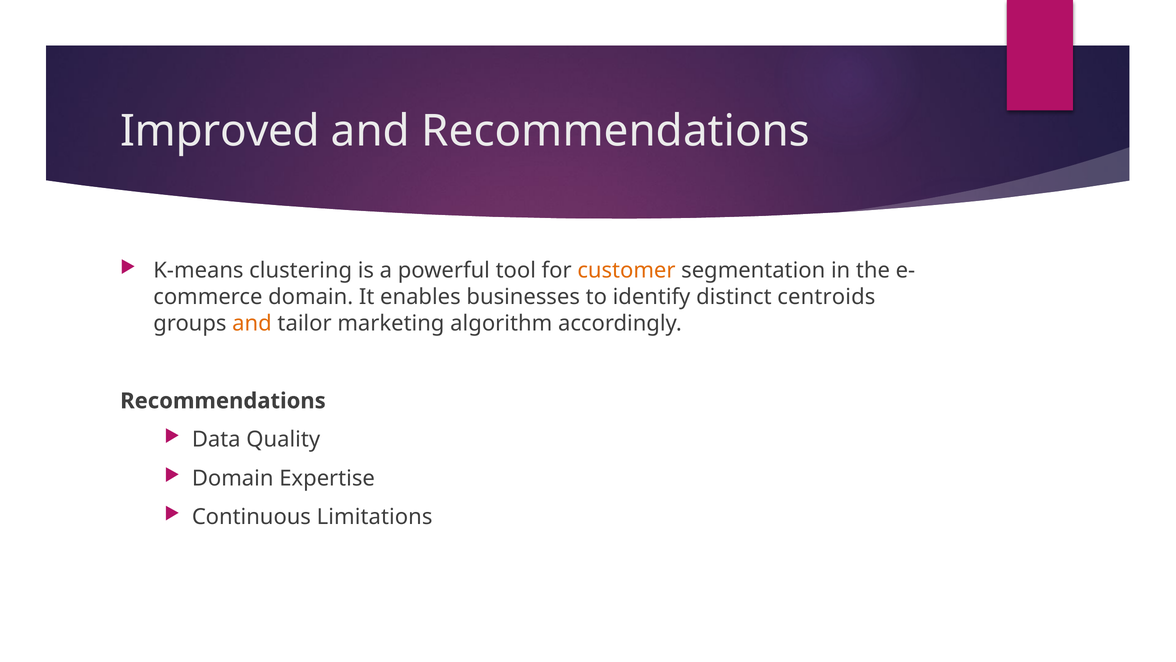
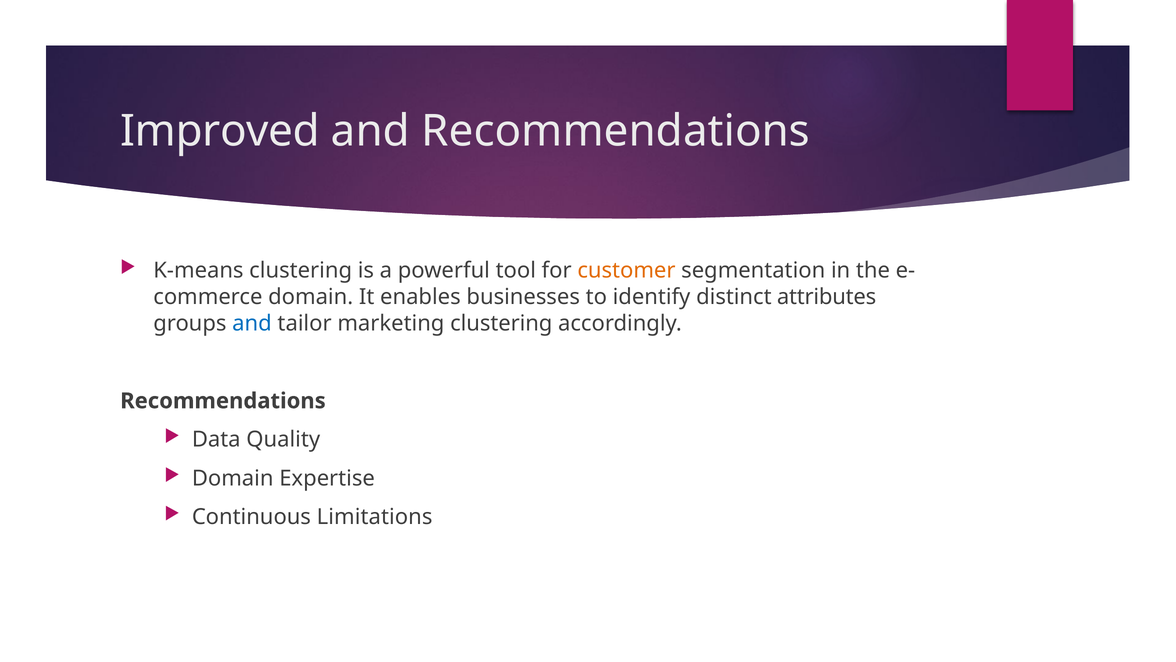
centroids: centroids -> attributes
and at (252, 323) colour: orange -> blue
marketing algorithm: algorithm -> clustering
